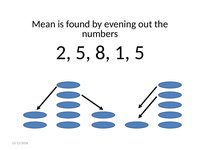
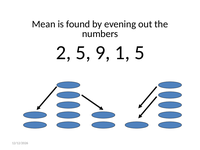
8: 8 -> 9
